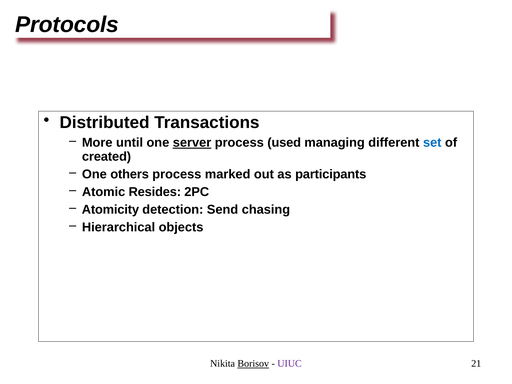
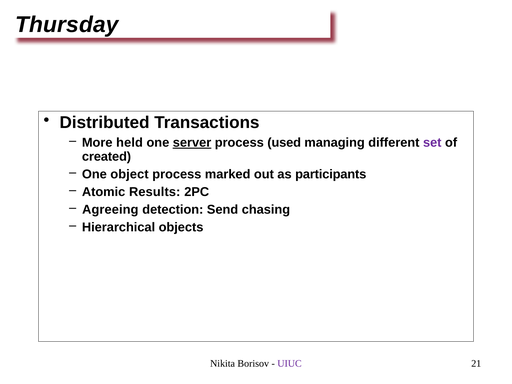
Protocols: Protocols -> Thursday
until: until -> held
set colour: blue -> purple
others: others -> object
Resides: Resides -> Results
Atomicity: Atomicity -> Agreeing
Borisov underline: present -> none
